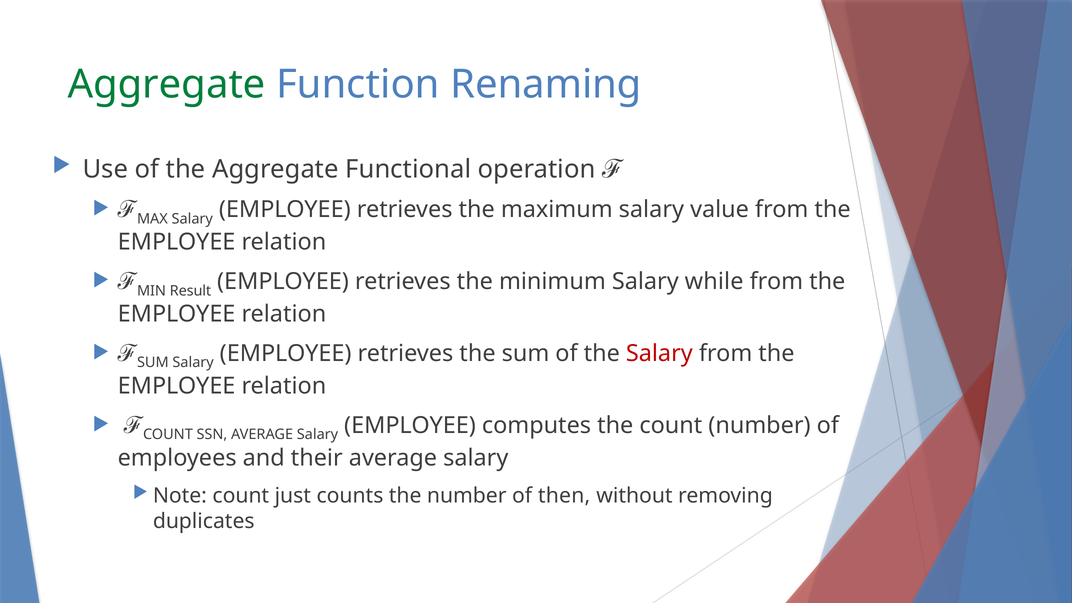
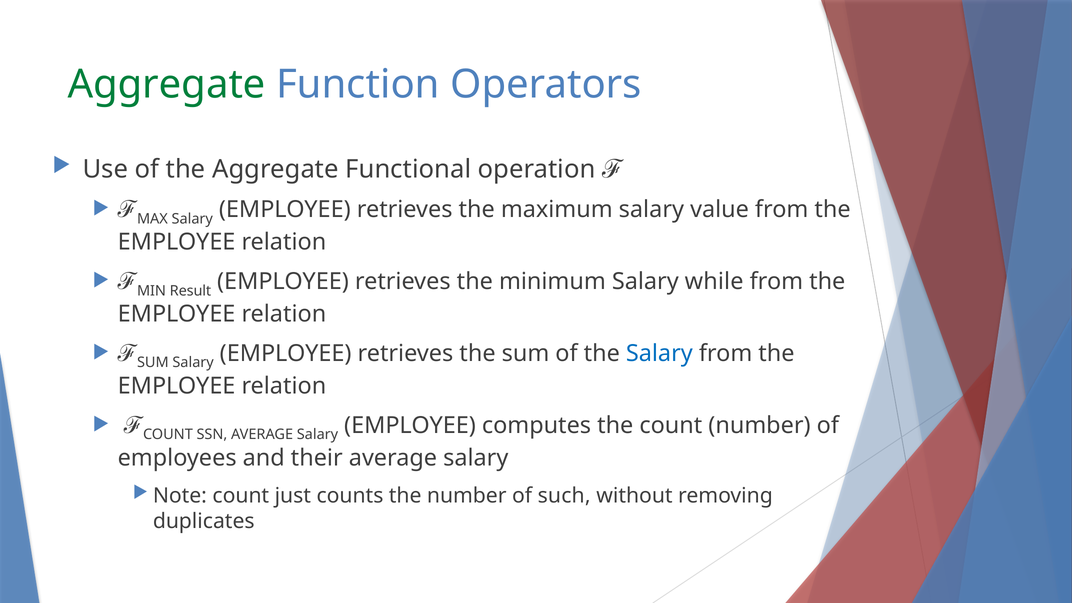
Renaming: Renaming -> Operators
Salary at (659, 353) colour: red -> blue
then: then -> such
